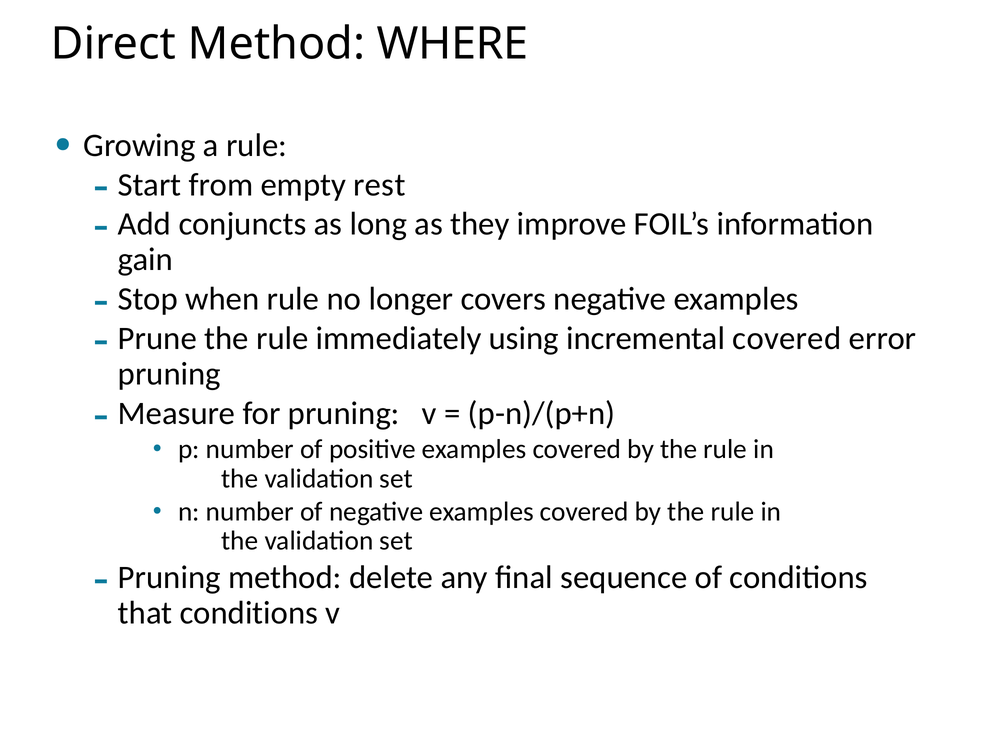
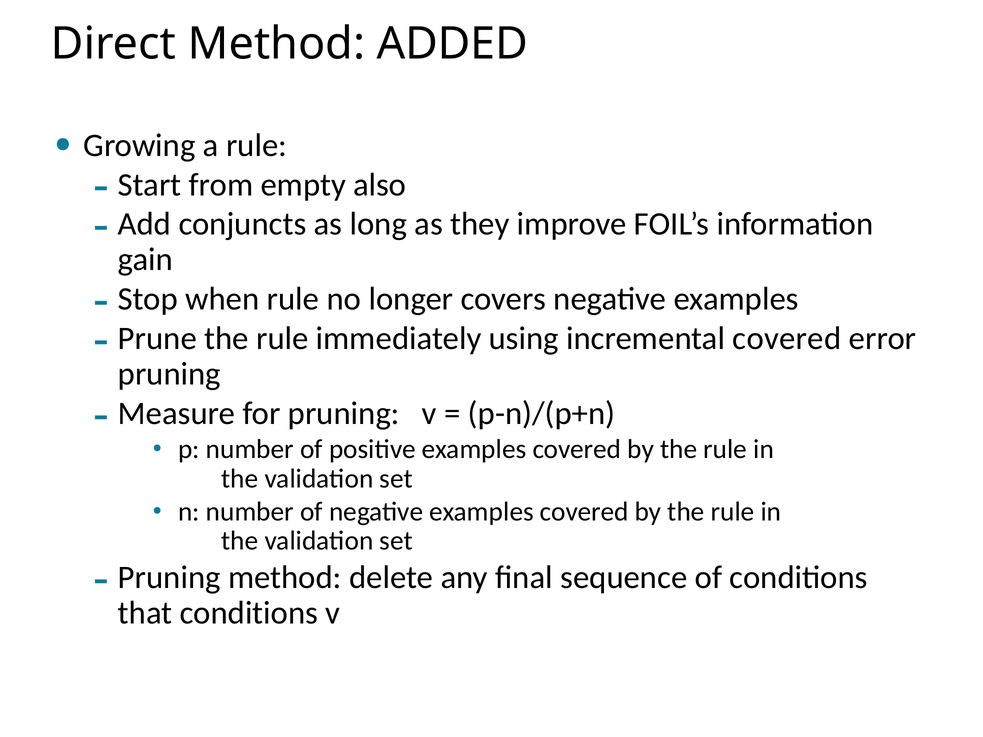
WHERE: WHERE -> ADDED
rest: rest -> also
